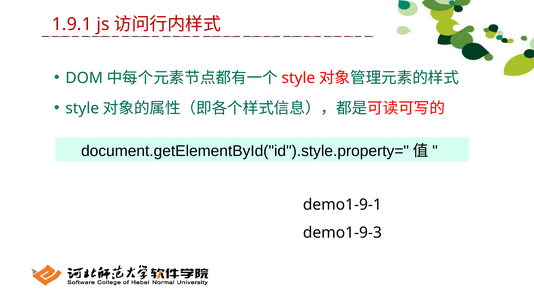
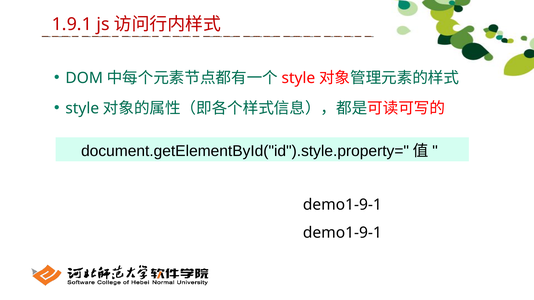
demo1-9-3 at (342, 233): demo1-9-3 -> demo1-9-1
